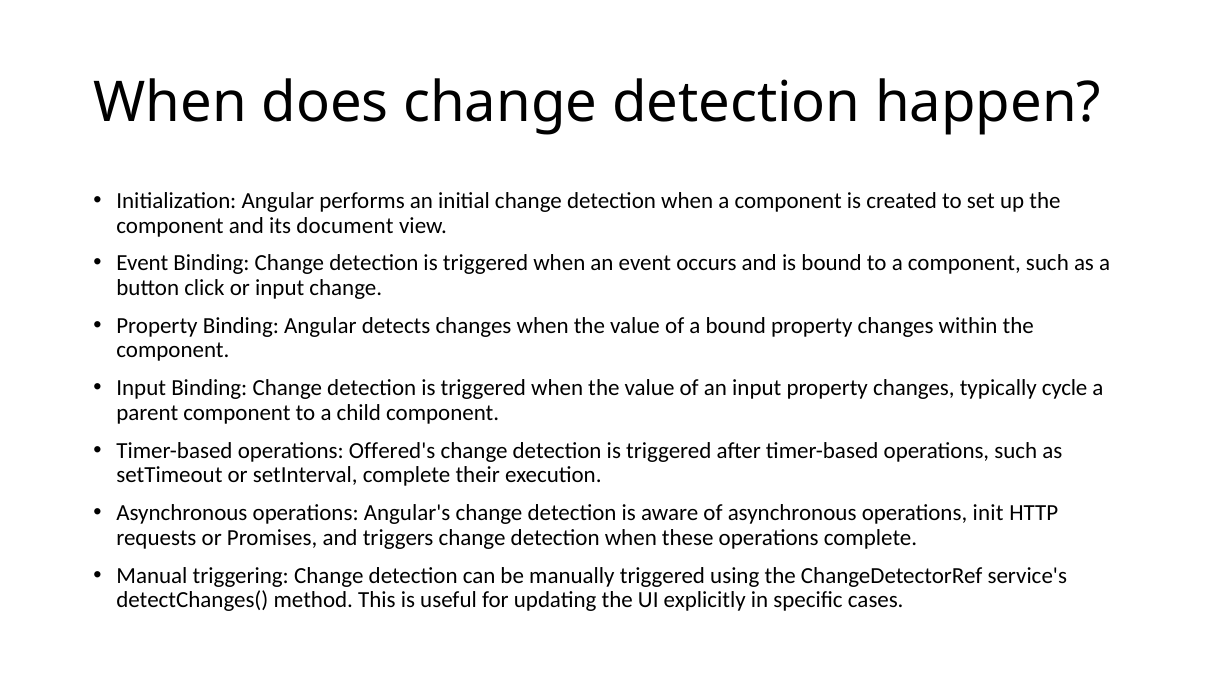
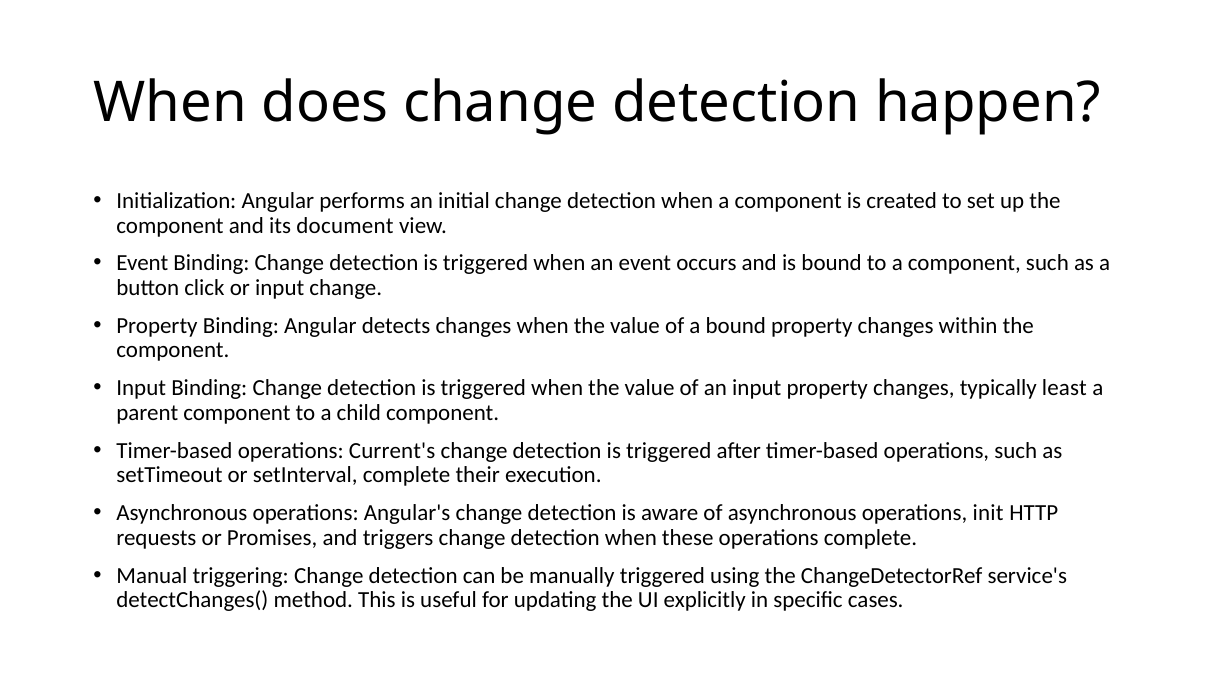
cycle: cycle -> least
Offered's: Offered's -> Current's
